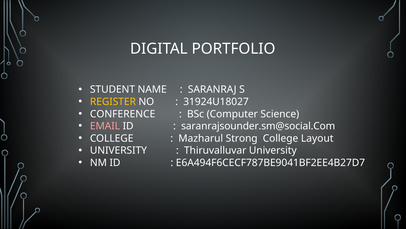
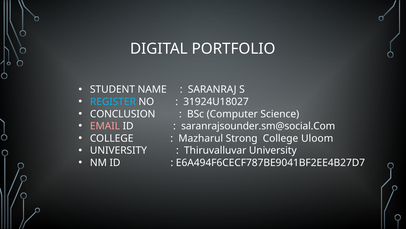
REGISTER colour: yellow -> light blue
CONFERENCE: CONFERENCE -> CONCLUSION
Layout: Layout -> Uloom
